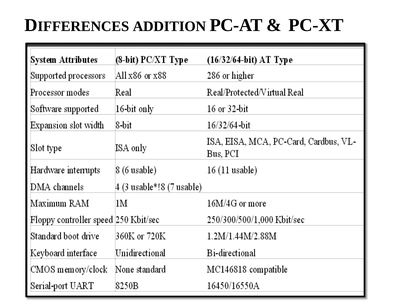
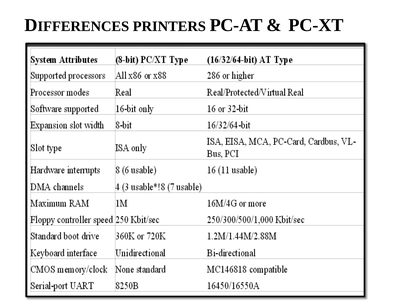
ADDITION: ADDITION -> PRINTERS
